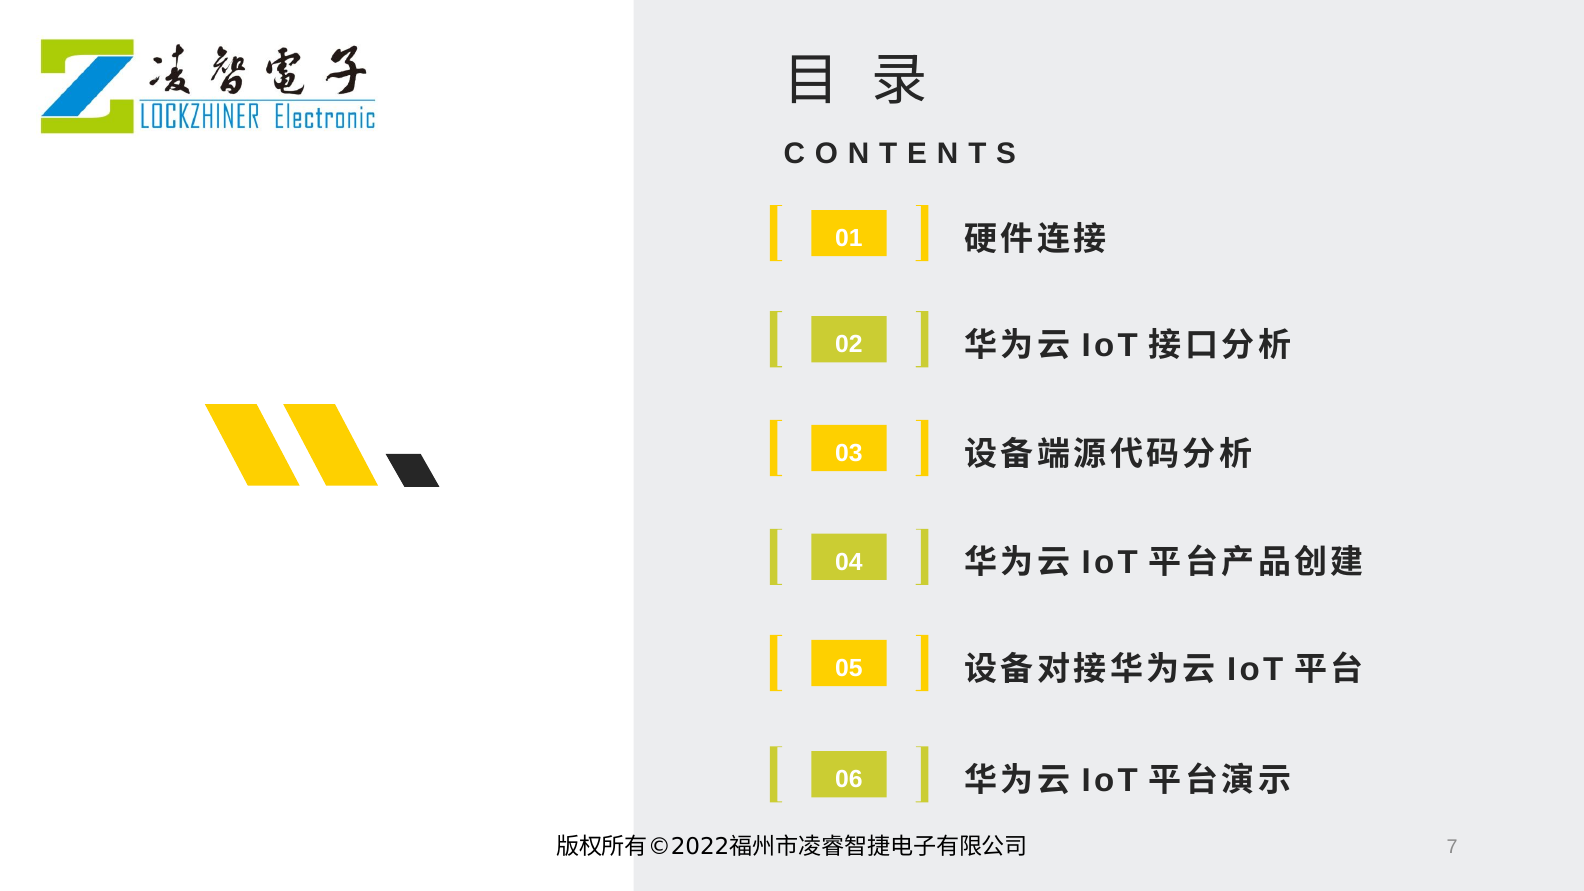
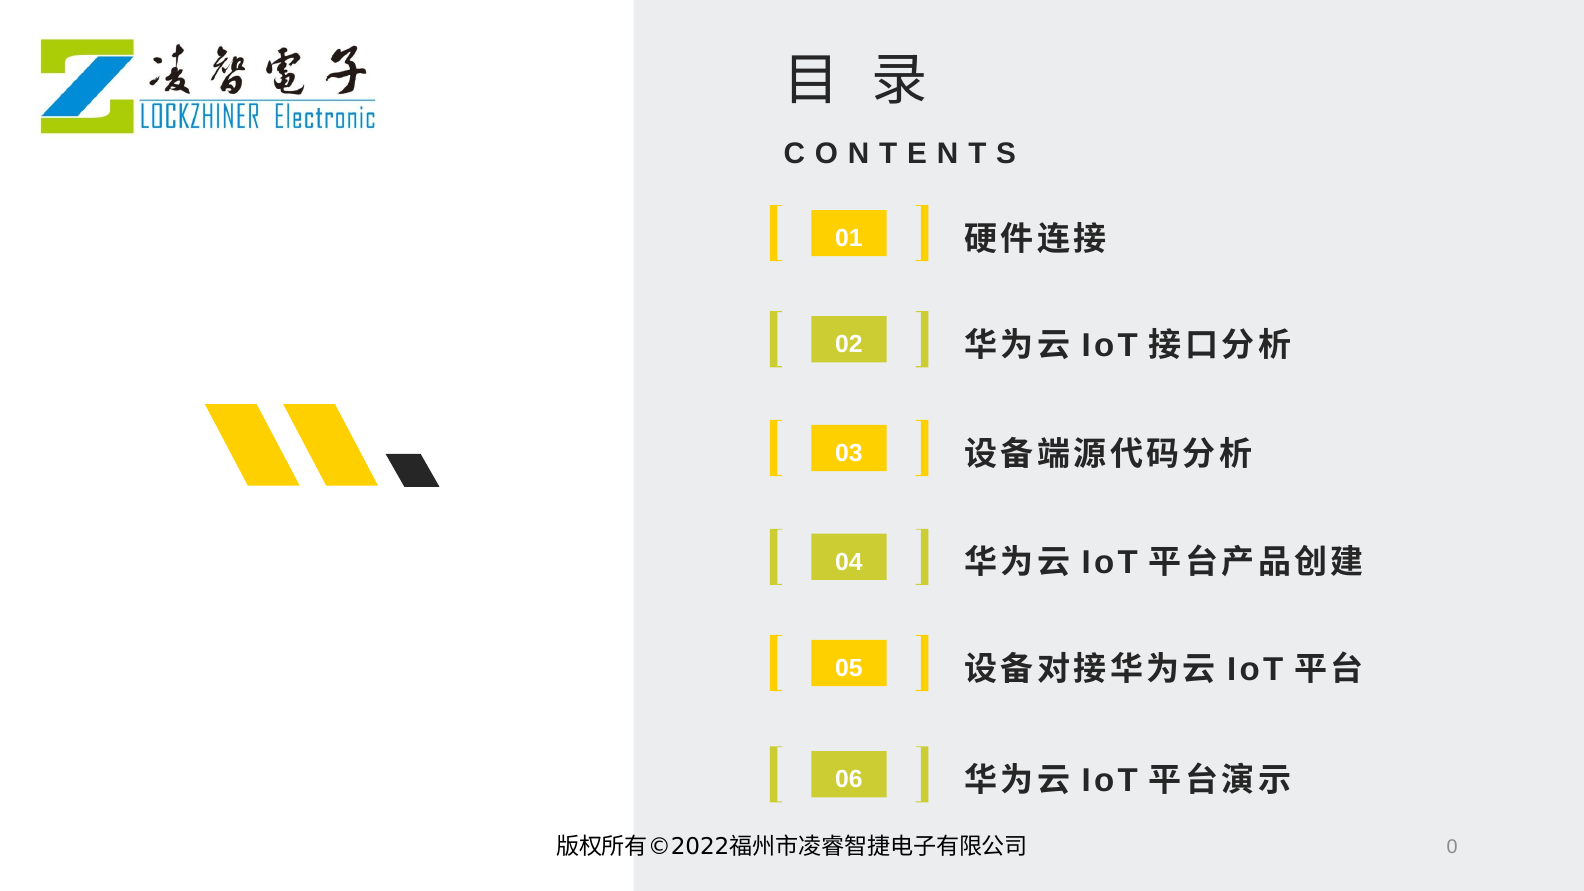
7: 7 -> 0
